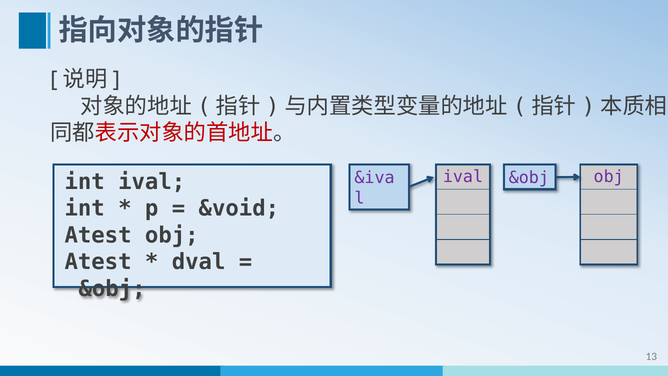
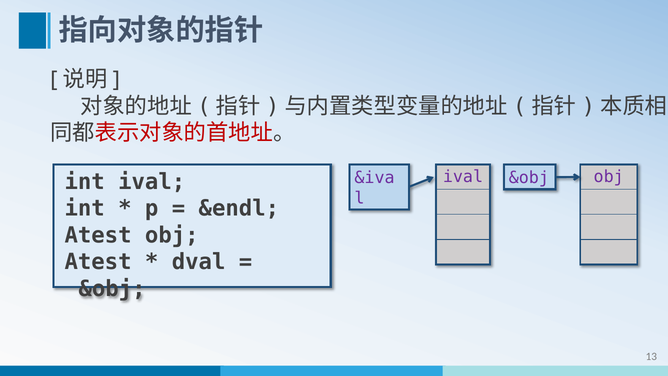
&void: &void -> &endl
